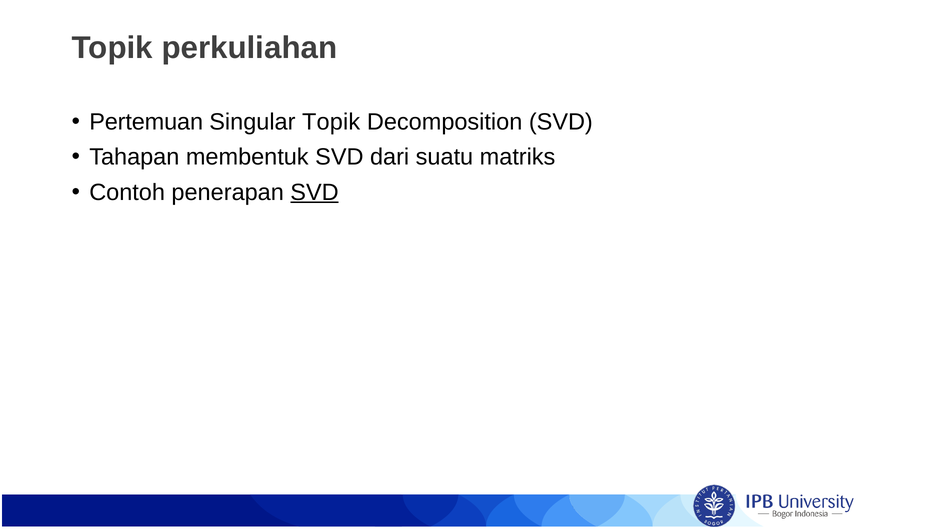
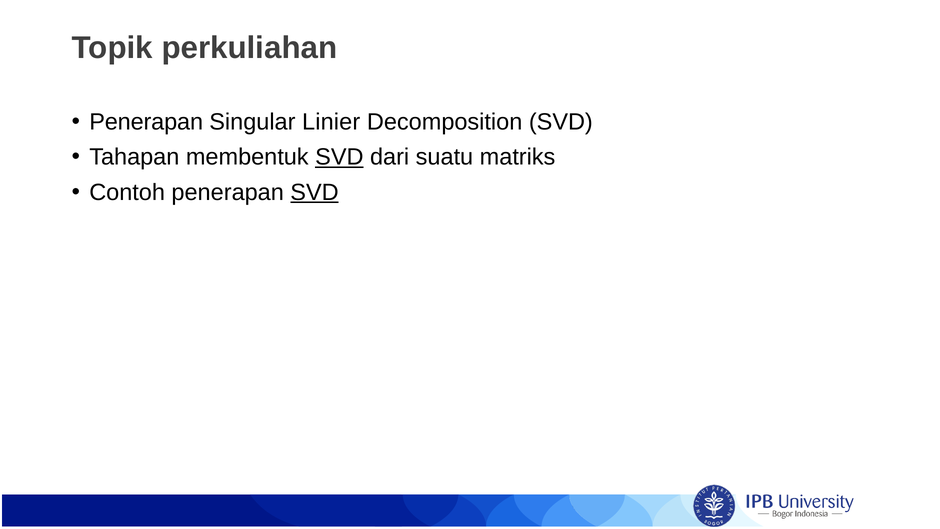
Pertemuan at (146, 122): Pertemuan -> Penerapan
Singular Topik: Topik -> Linier
SVD at (339, 157) underline: none -> present
